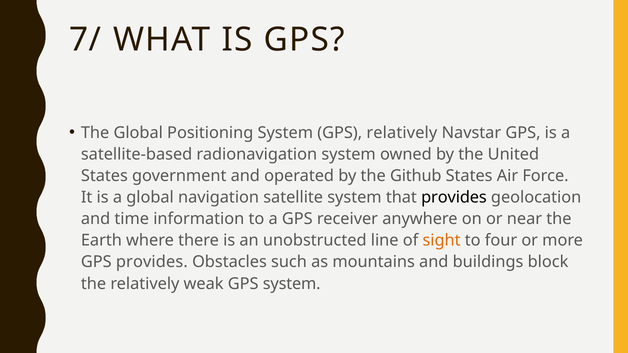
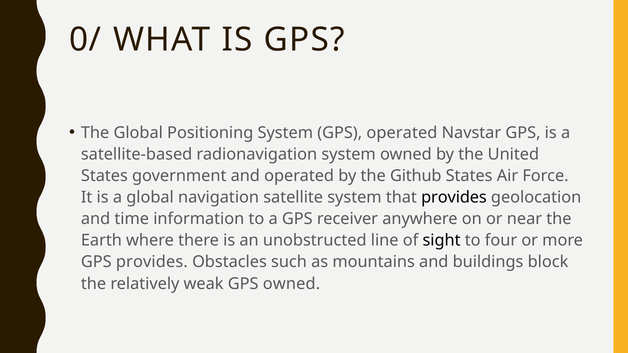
7/: 7/ -> 0/
GPS relatively: relatively -> operated
sight colour: orange -> black
GPS system: system -> owned
